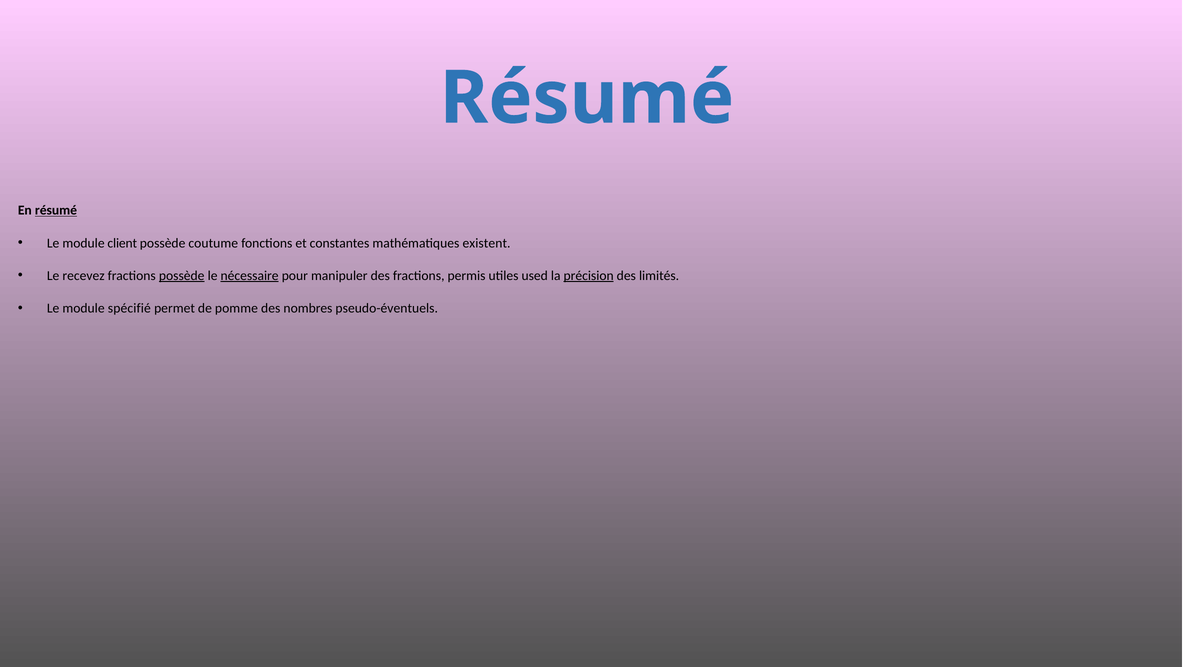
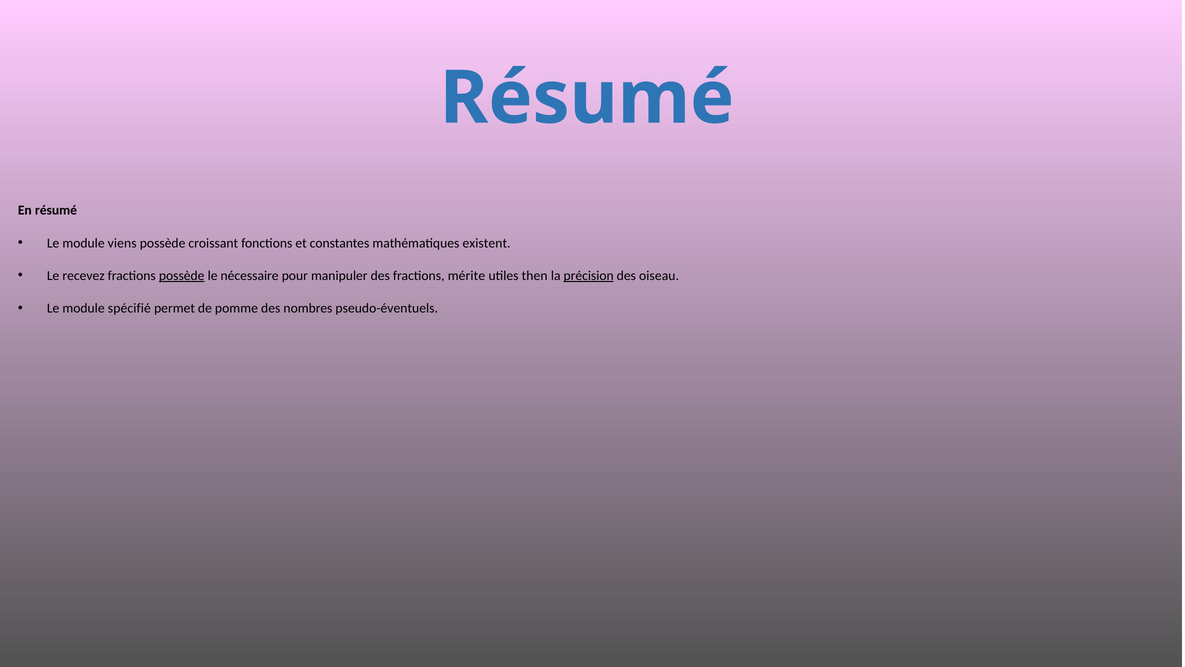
résumé at (56, 210) underline: present -> none
client: client -> viens
coutume: coutume -> croissant
nécessaire underline: present -> none
permis: permis -> mérite
used: used -> then
limités: limités -> oiseau
